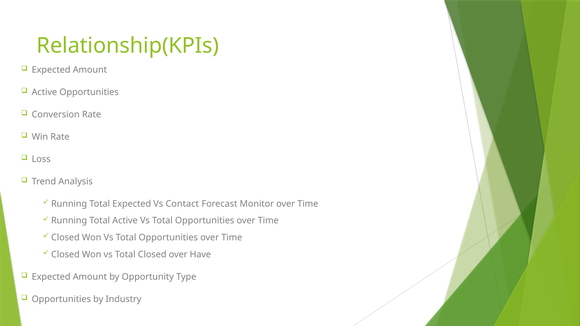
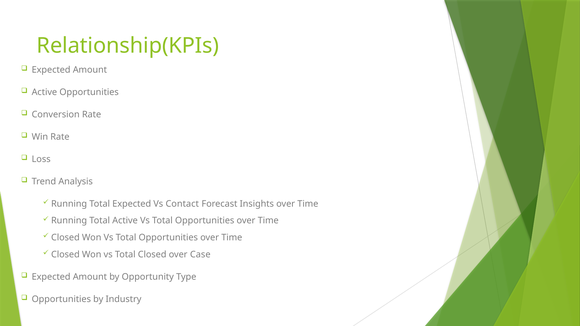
Monitor: Monitor -> Insights
Have: Have -> Case
